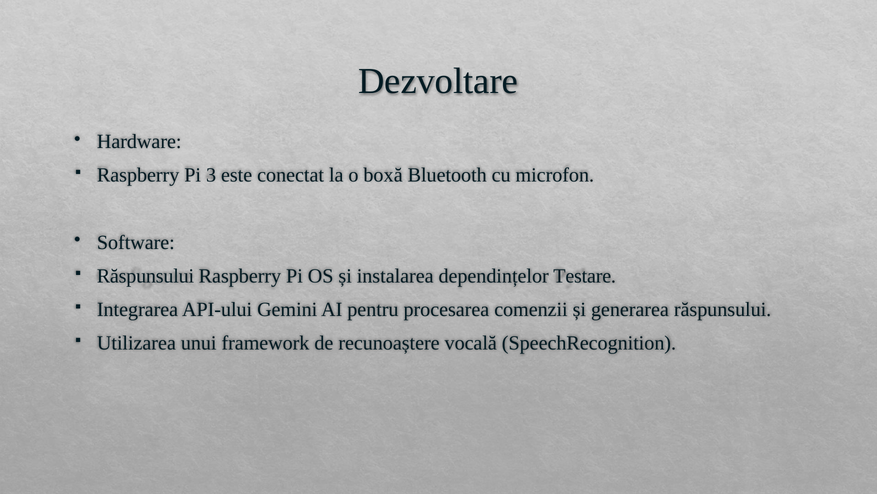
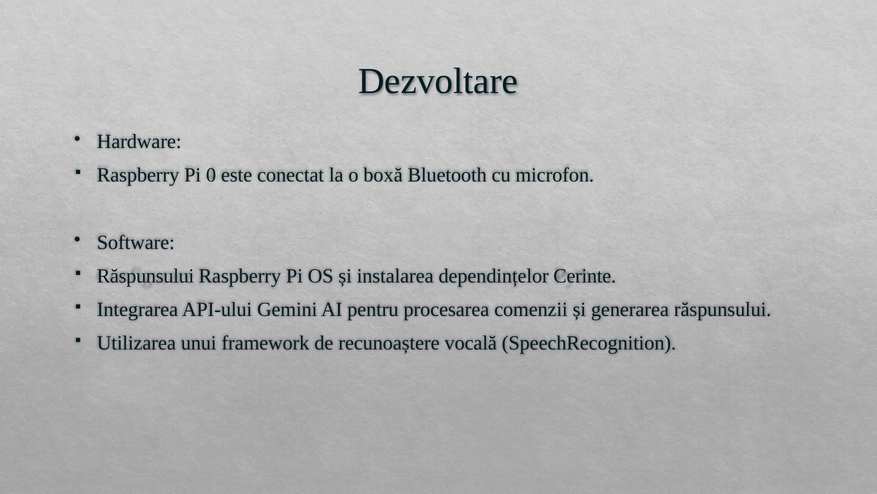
3: 3 -> 0
Testare: Testare -> Cerinte
